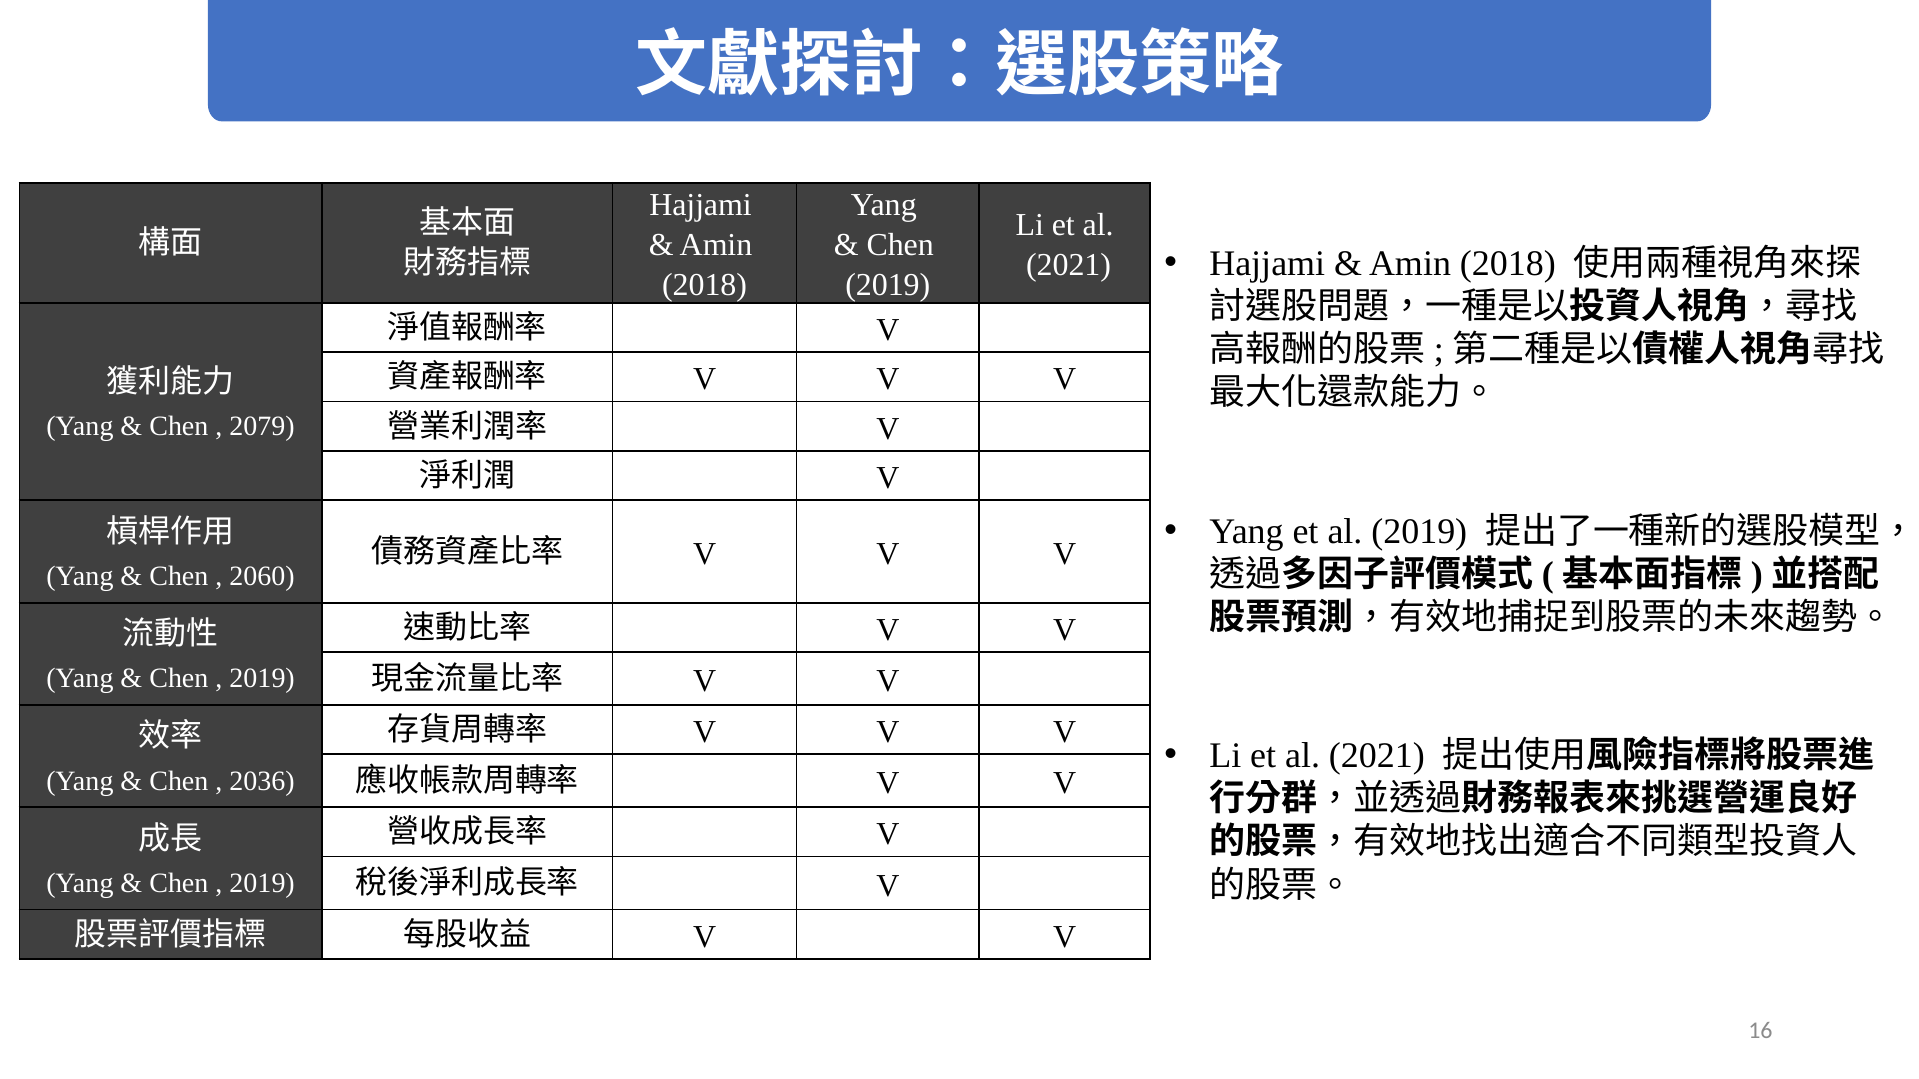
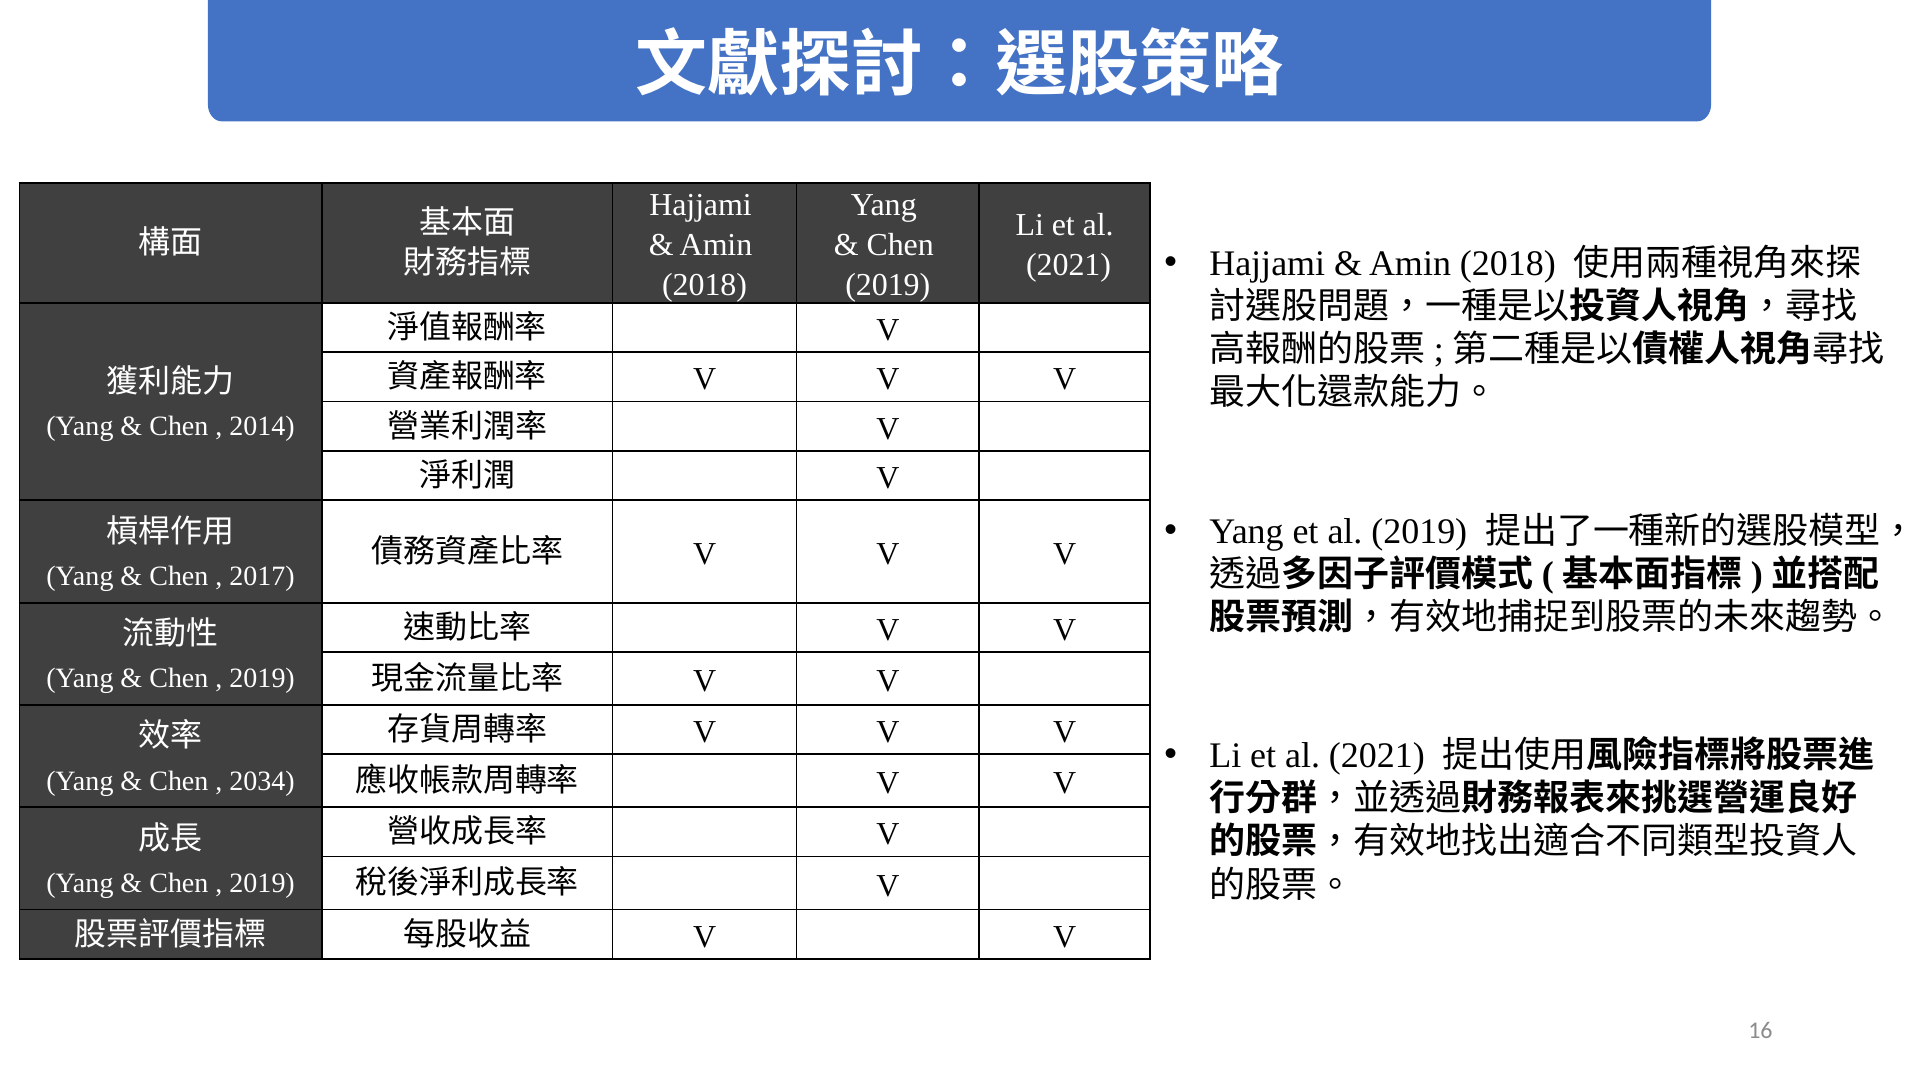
2079: 2079 -> 2014
2060: 2060 -> 2017
2036: 2036 -> 2034
